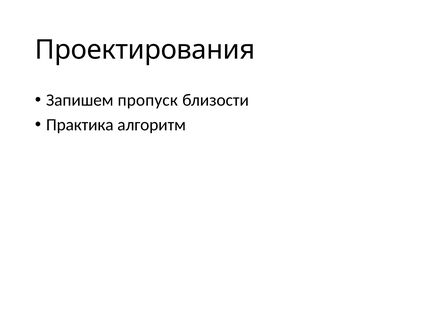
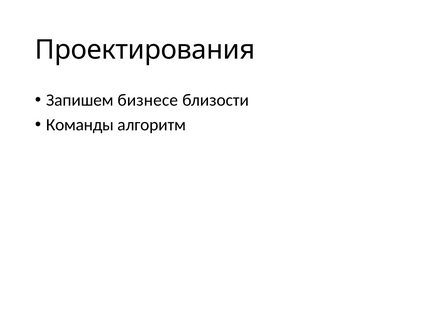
пропуск: пропуск -> бизнесе
Практика: Практика -> Команды
